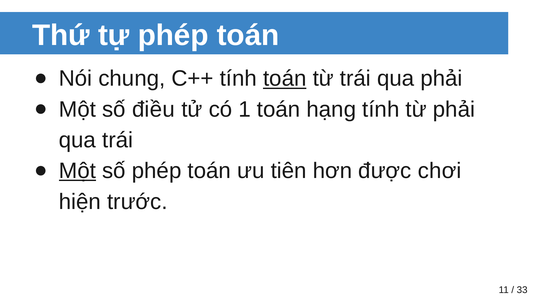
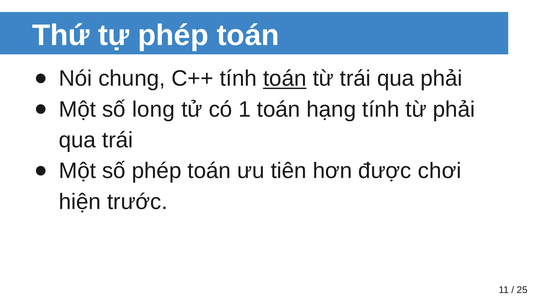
điều: điều -> long
Một at (77, 171) underline: present -> none
33: 33 -> 25
